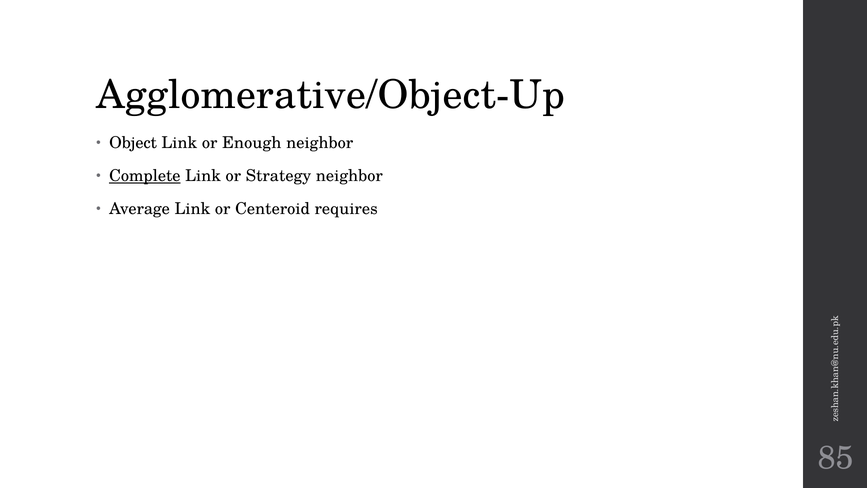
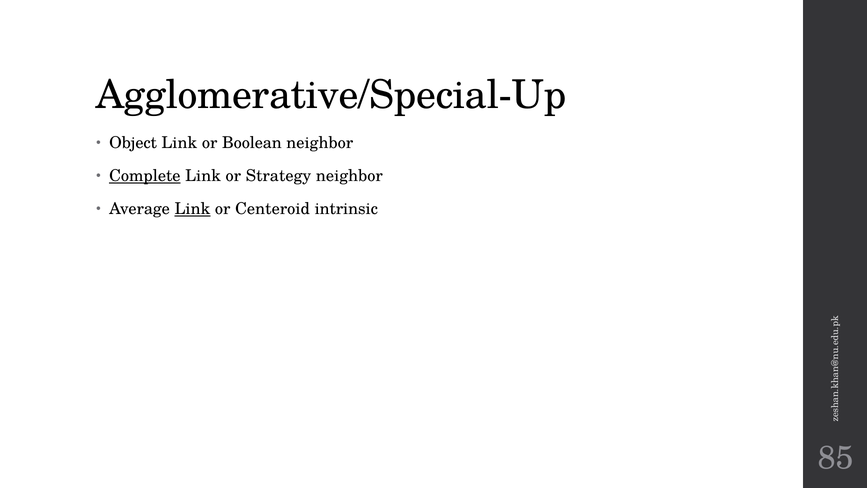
Agglomerative/Object-Up: Agglomerative/Object-Up -> Agglomerative/Special-Up
Enough: Enough -> Boolean
Link at (192, 209) underline: none -> present
requires: requires -> intrinsic
